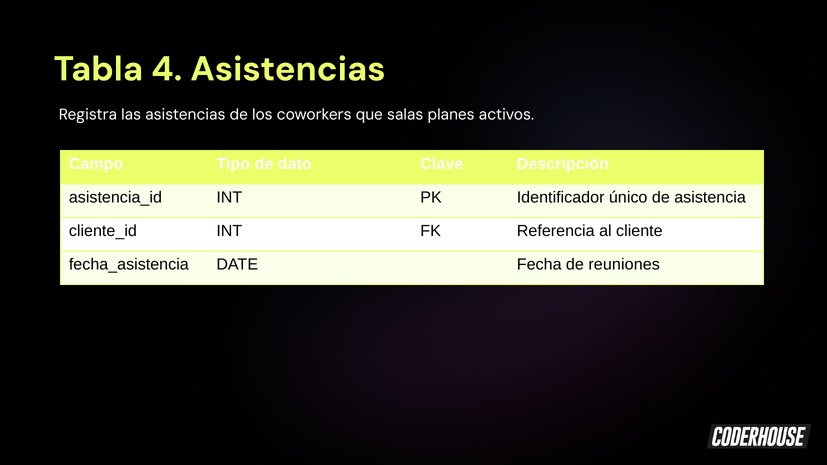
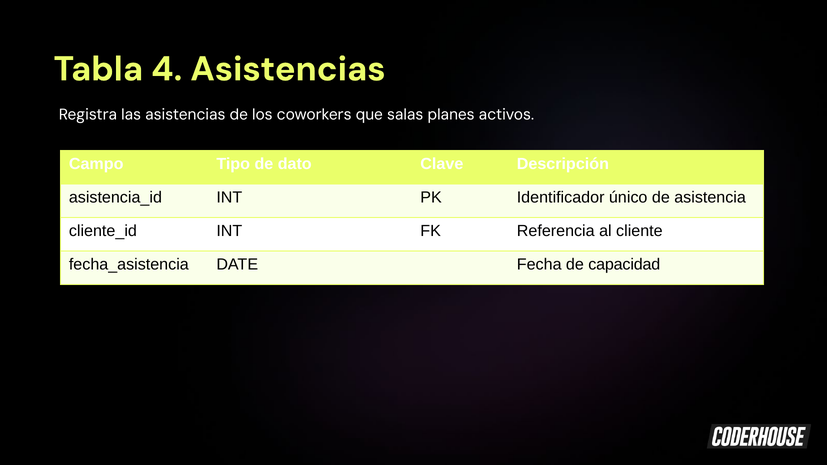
reuniones: reuniones -> capacidad
